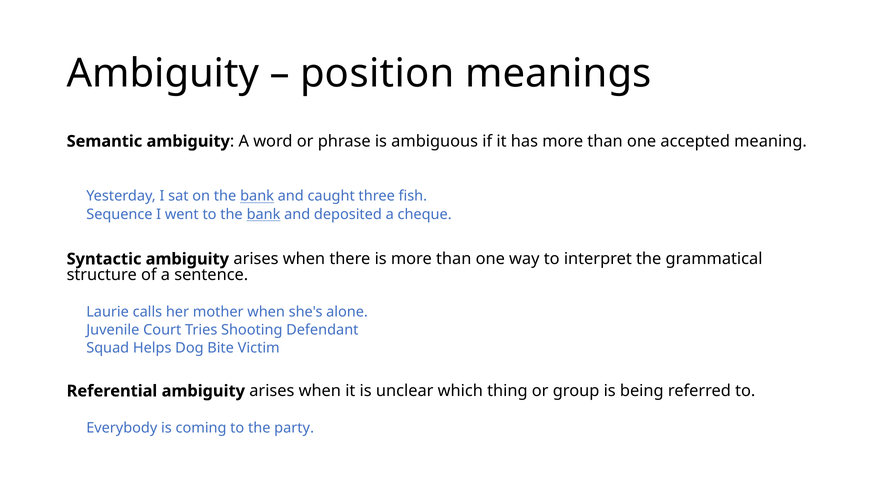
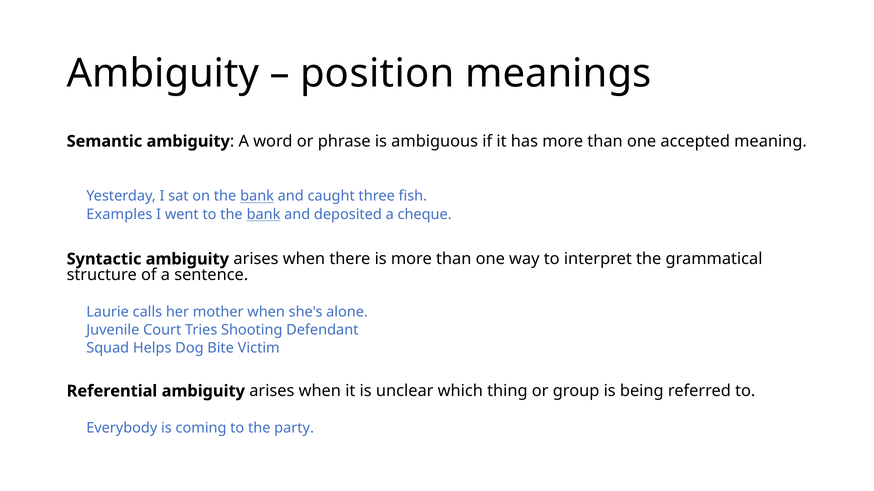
Sequence: Sequence -> Examples
